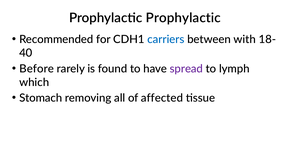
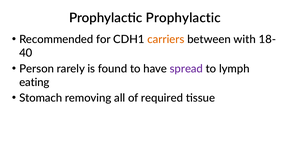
carriers colour: blue -> orange
Before: Before -> Person
which: which -> eating
affected: affected -> required
